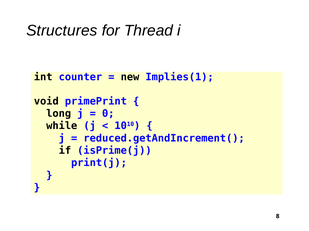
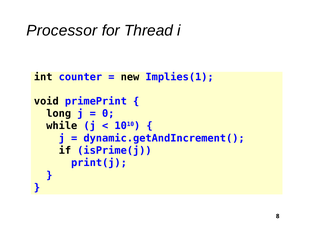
Structures: Structures -> Processor
reduced.getAndIncrement(: reduced.getAndIncrement( -> dynamic.getAndIncrement(
